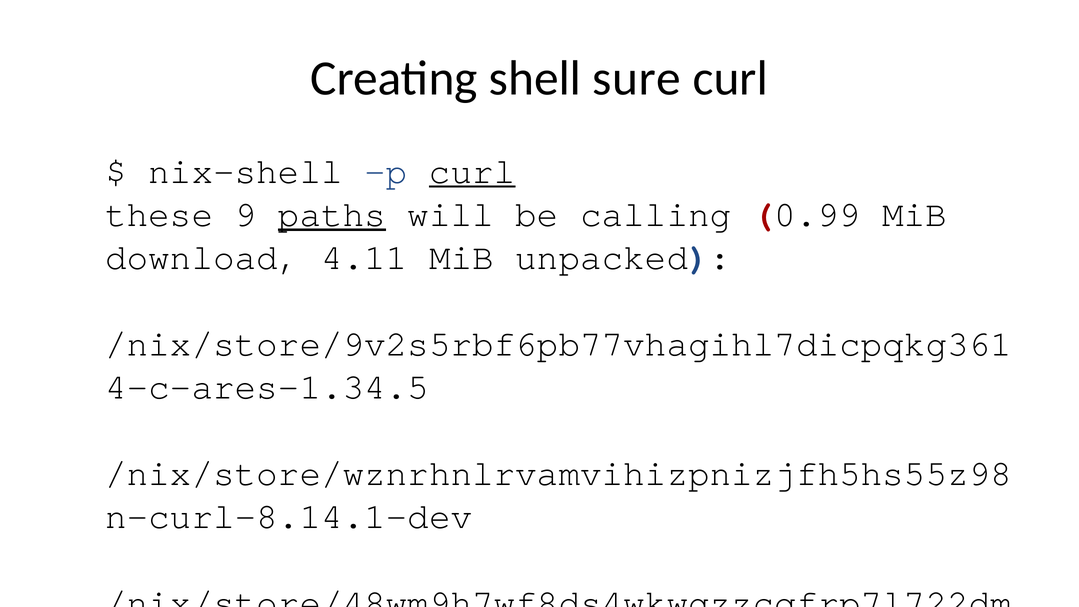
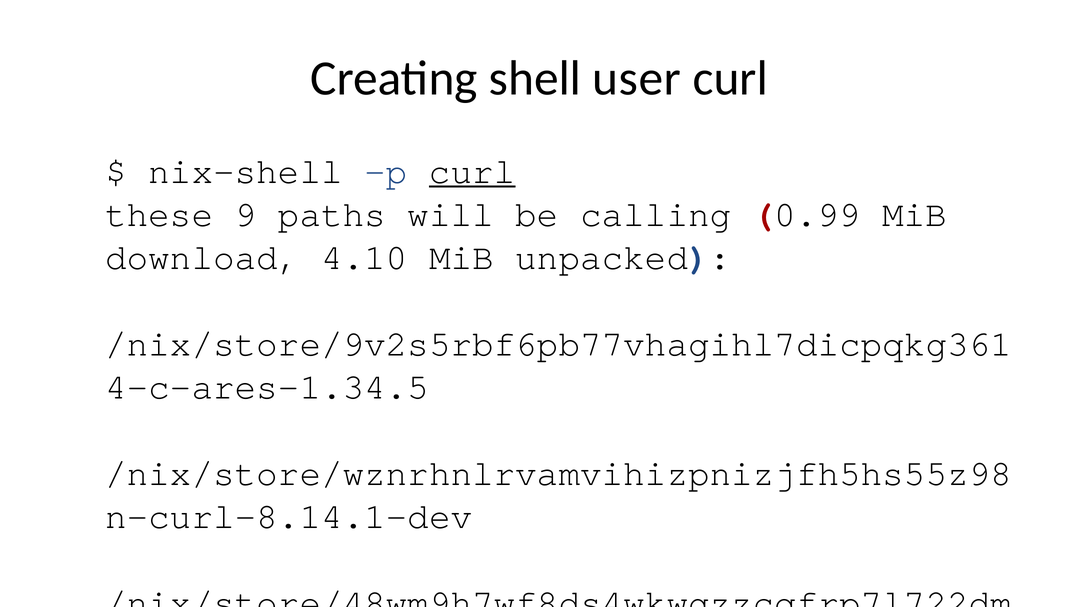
sure: sure -> user
paths underline: present -> none
4.11: 4.11 -> 4.10
